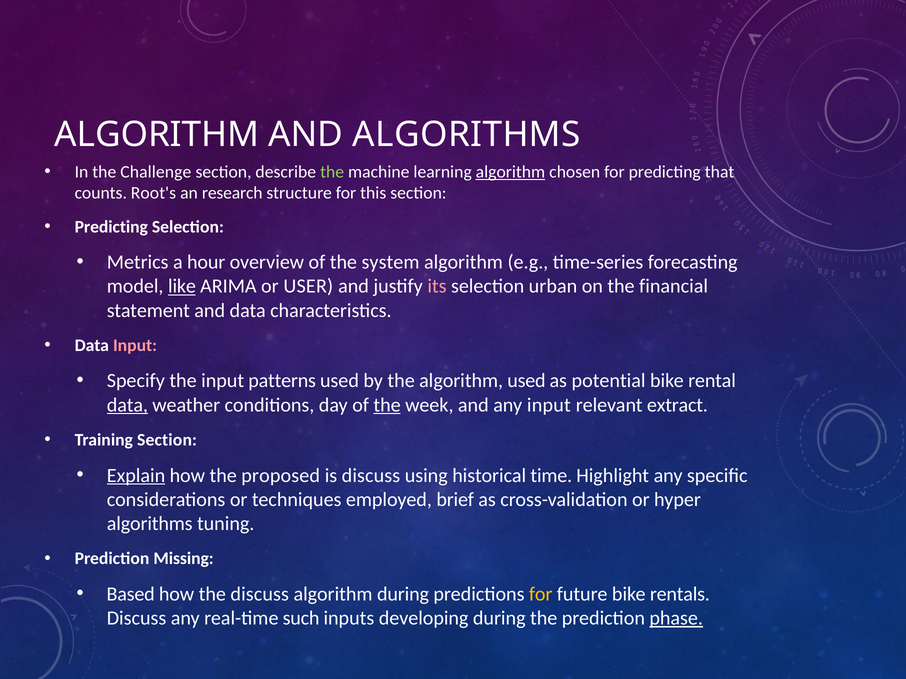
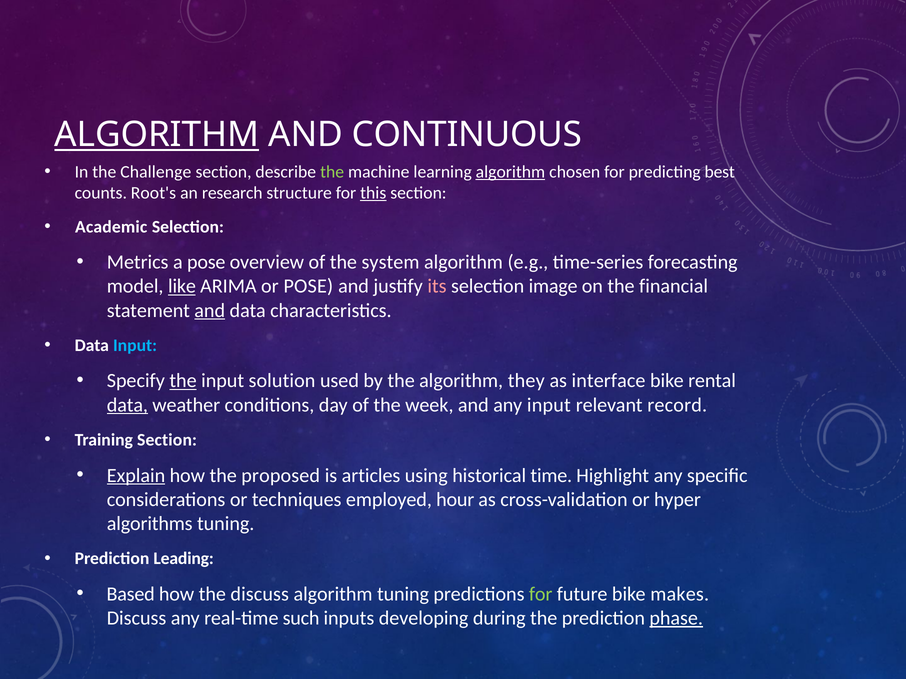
ALGORITHM at (157, 135) underline: none -> present
AND ALGORITHMS: ALGORITHMS -> CONTINUOUS
that: that -> best
this underline: none -> present
Predicting at (111, 227): Predicting -> Academic
a hour: hour -> pose
or USER: USER -> POSE
urban: urban -> image
and at (210, 311) underline: none -> present
Input at (135, 346) colour: pink -> light blue
the at (183, 381) underline: none -> present
patterns: patterns -> solution
algorithm used: used -> they
potential: potential -> interface
the at (387, 405) underline: present -> none
extract: extract -> record
is discuss: discuss -> articles
brief: brief -> hour
Missing: Missing -> Leading
algorithm during: during -> tuning
for at (541, 594) colour: yellow -> light green
rentals: rentals -> makes
